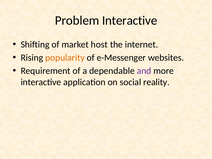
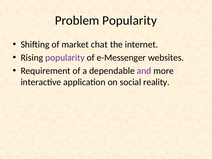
Problem Interactive: Interactive -> Popularity
host: host -> chat
popularity at (65, 58) colour: orange -> purple
